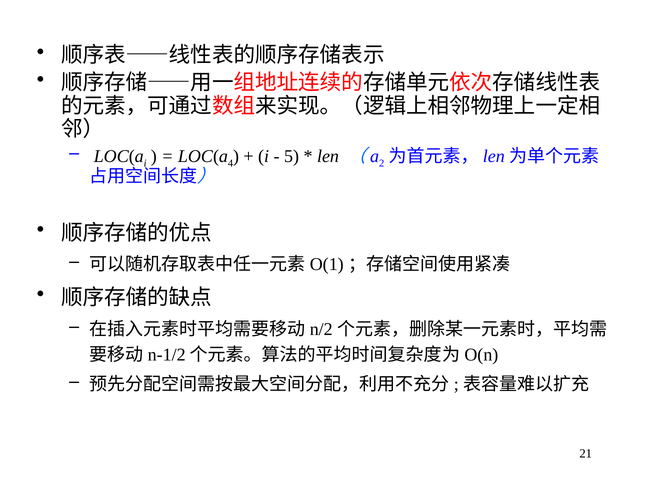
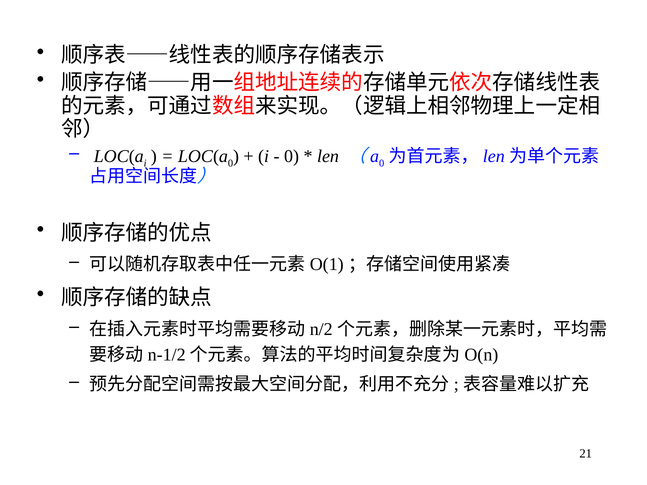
4 at (230, 163): 4 -> 0
5 at (292, 156): 5 -> 0
2 at (382, 163): 2 -> 0
